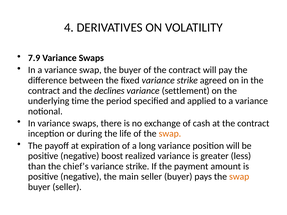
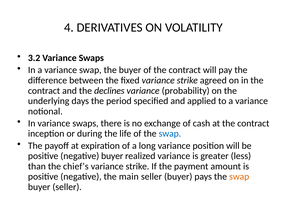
7.9: 7.9 -> 3.2
settlement: settlement -> probability
time: time -> days
swap at (170, 134) colour: orange -> blue
negative boost: boost -> buyer
